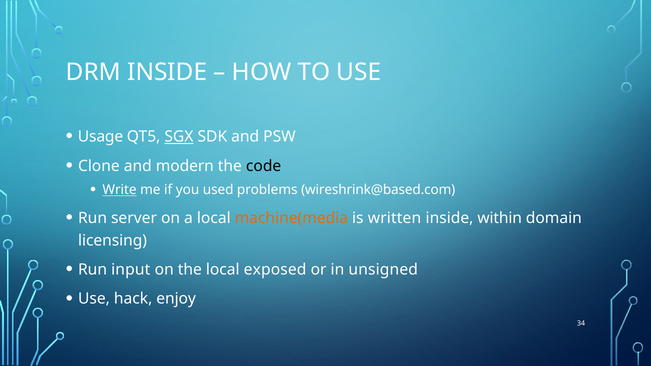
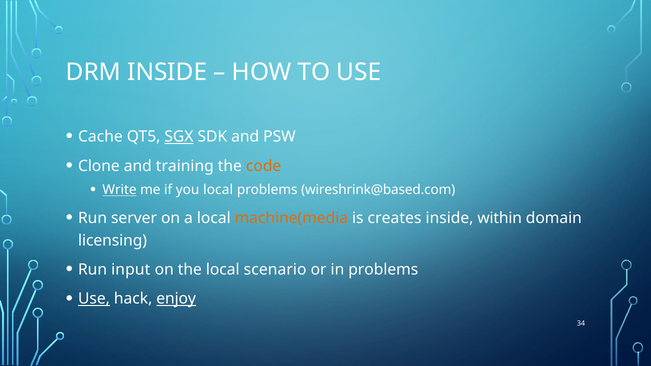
Usage: Usage -> Cache
modern: modern -> training
code colour: black -> orange
you used: used -> local
written: written -> creates
exposed: exposed -> scenario
in unsigned: unsigned -> problems
Use at (94, 299) underline: none -> present
enjoy underline: none -> present
